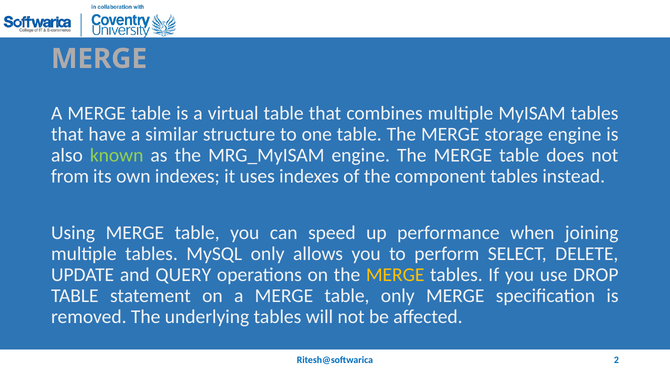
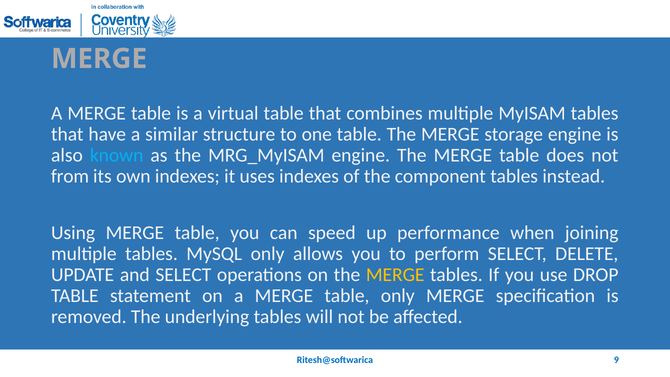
known colour: light green -> light blue
and QUERY: QUERY -> SELECT
2: 2 -> 9
